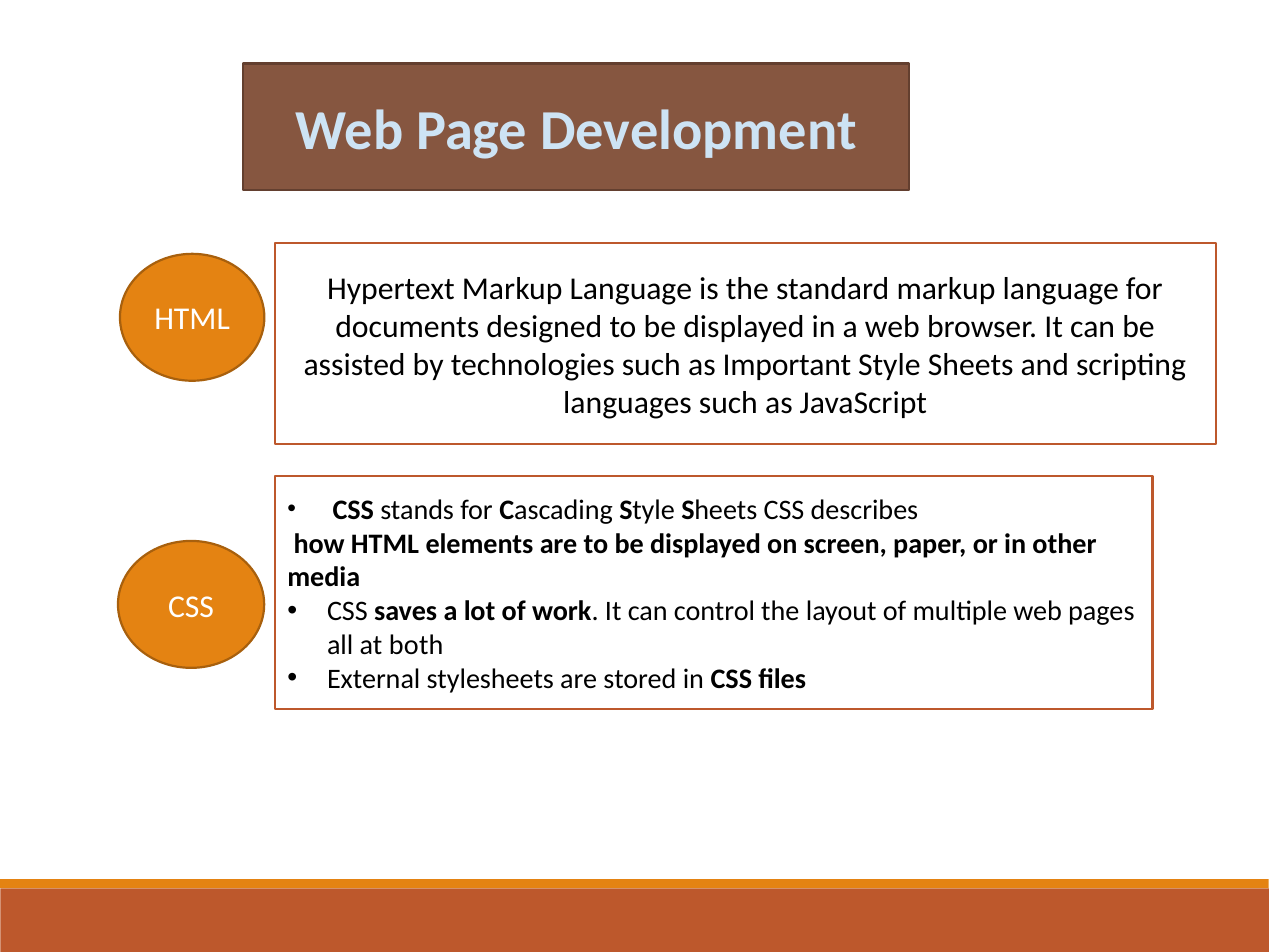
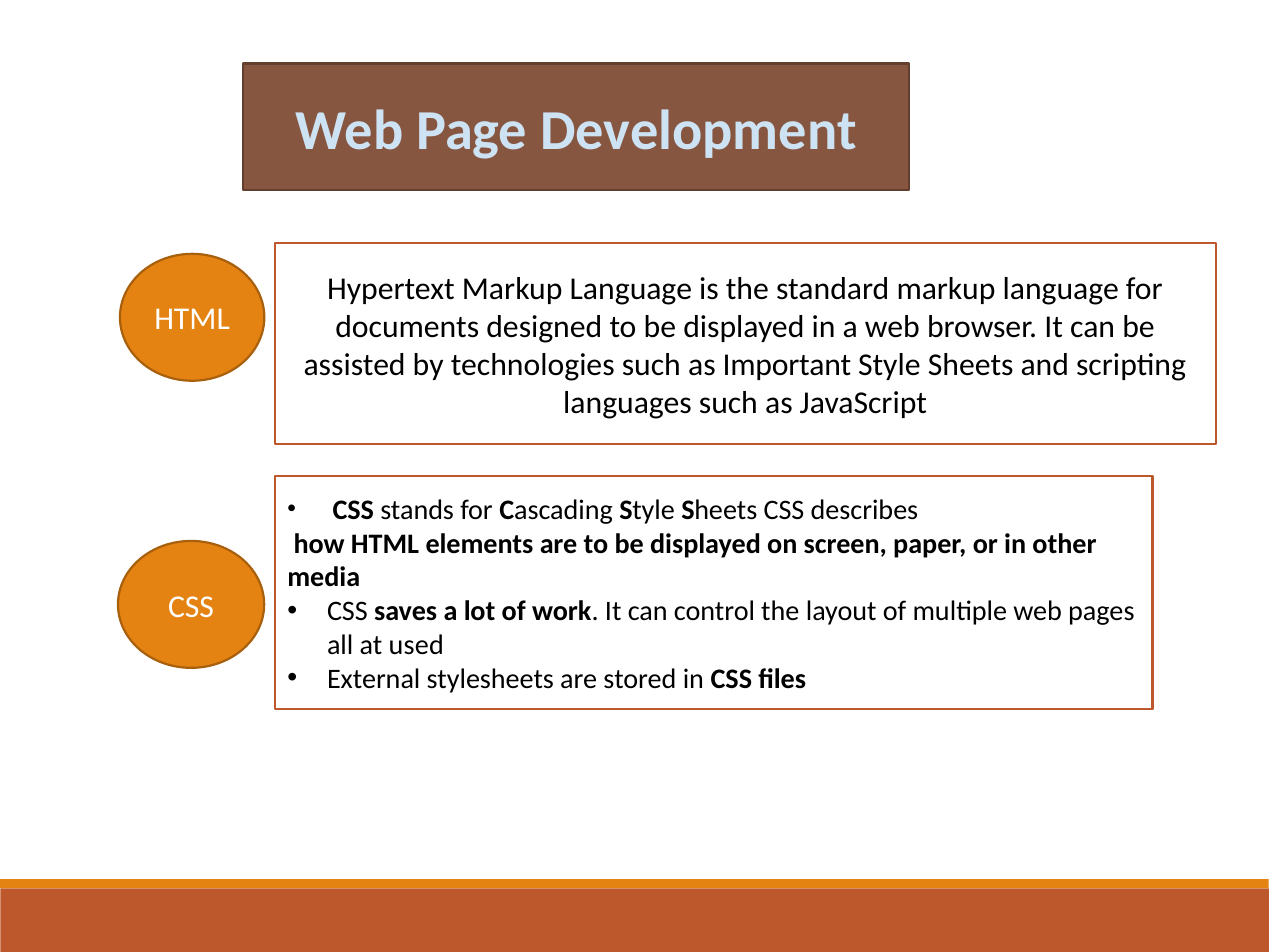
both: both -> used
